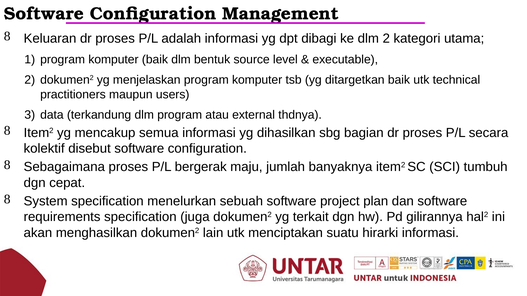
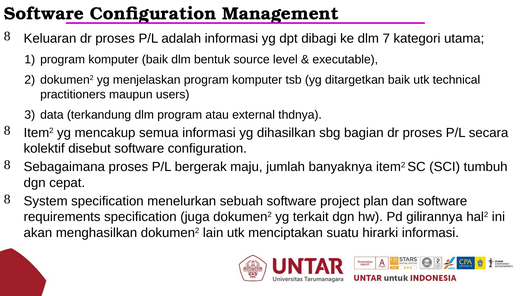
dlm 2: 2 -> 7
